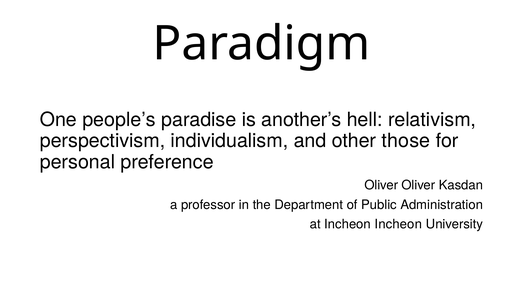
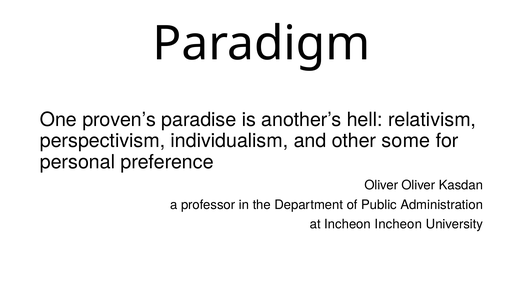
people’s: people’s -> proven’s
those: those -> some
